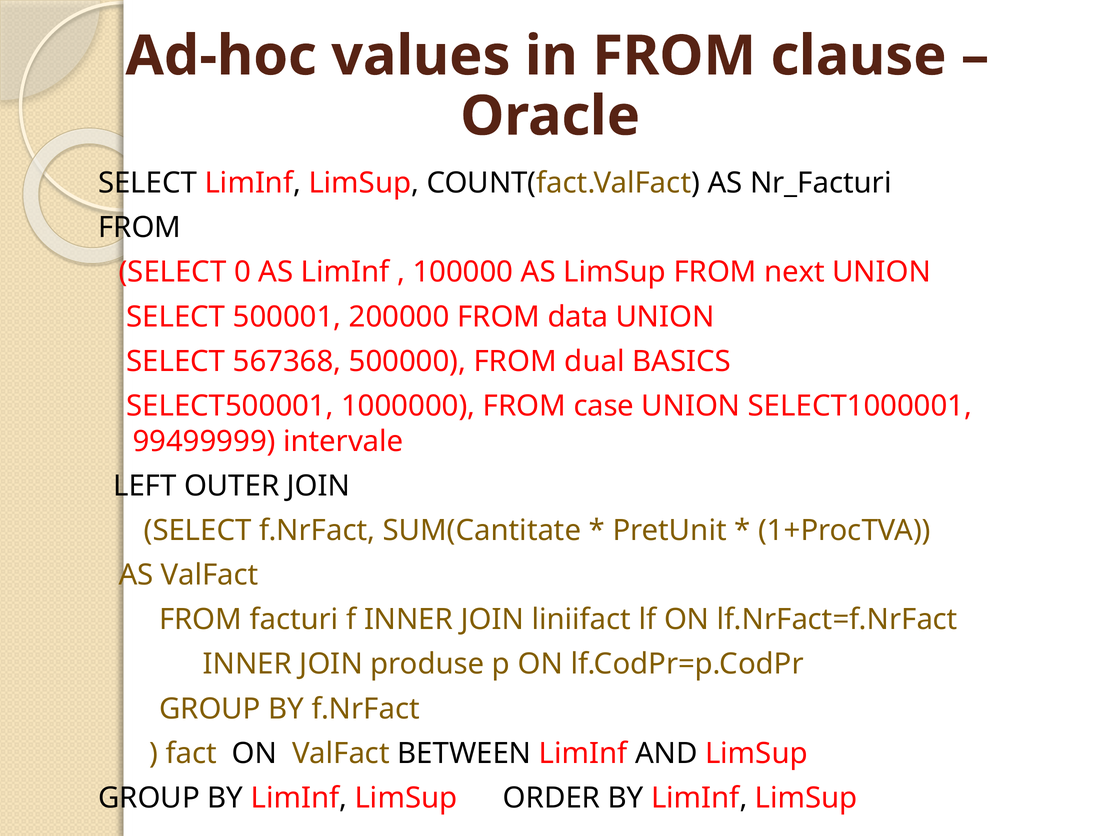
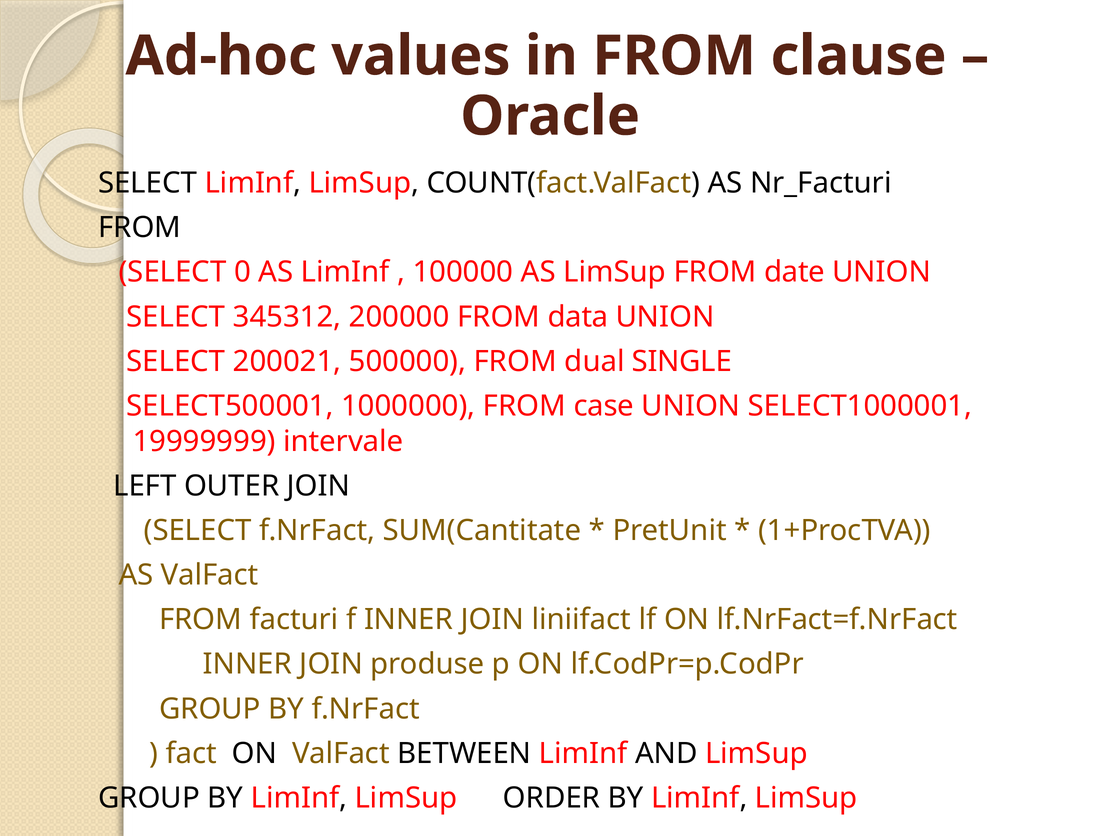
next: next -> date
500001: 500001 -> 345312
567368: 567368 -> 200021
BASICS: BASICS -> SINGLE
99499999: 99499999 -> 19999999
